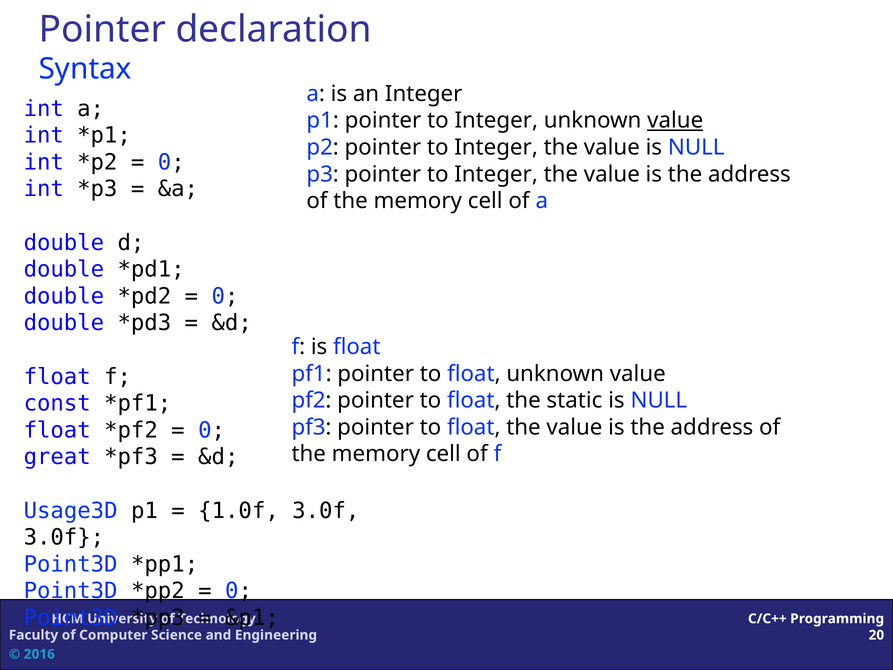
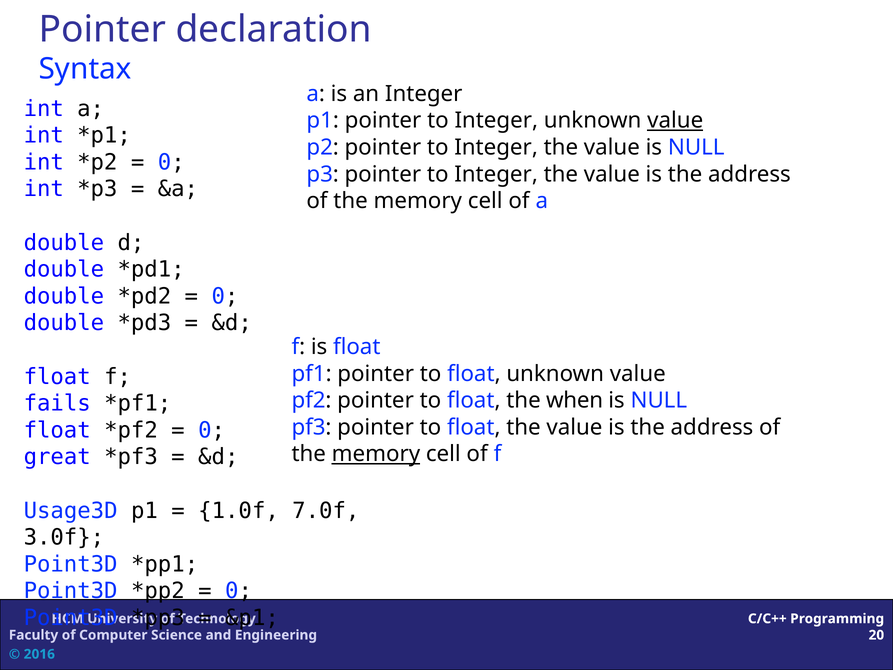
const: const -> fails
static: static -> when
memory at (376, 454) underline: none -> present
1.0f 3.0f: 3.0f -> 7.0f
